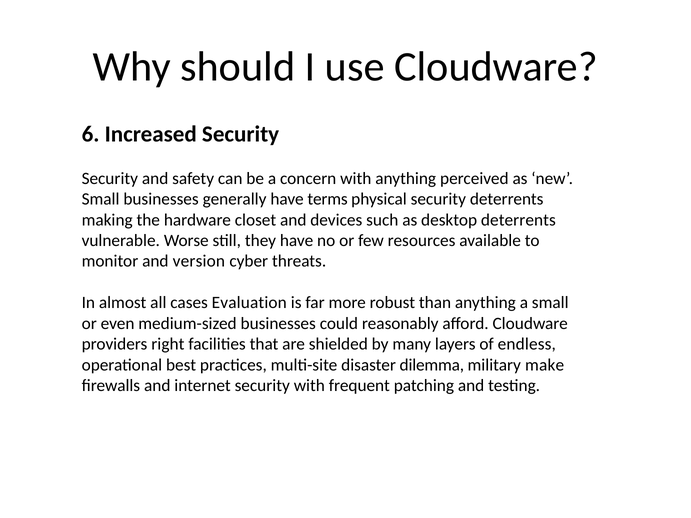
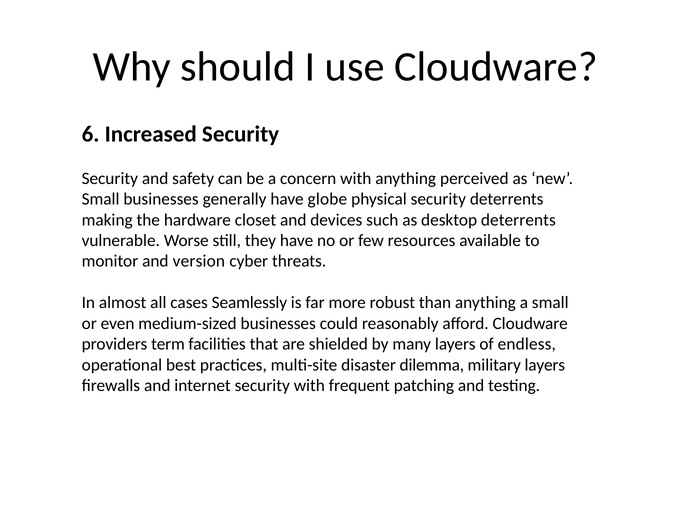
terms: terms -> globe
Evaluation: Evaluation -> Seamlessly
right: right -> term
military make: make -> layers
